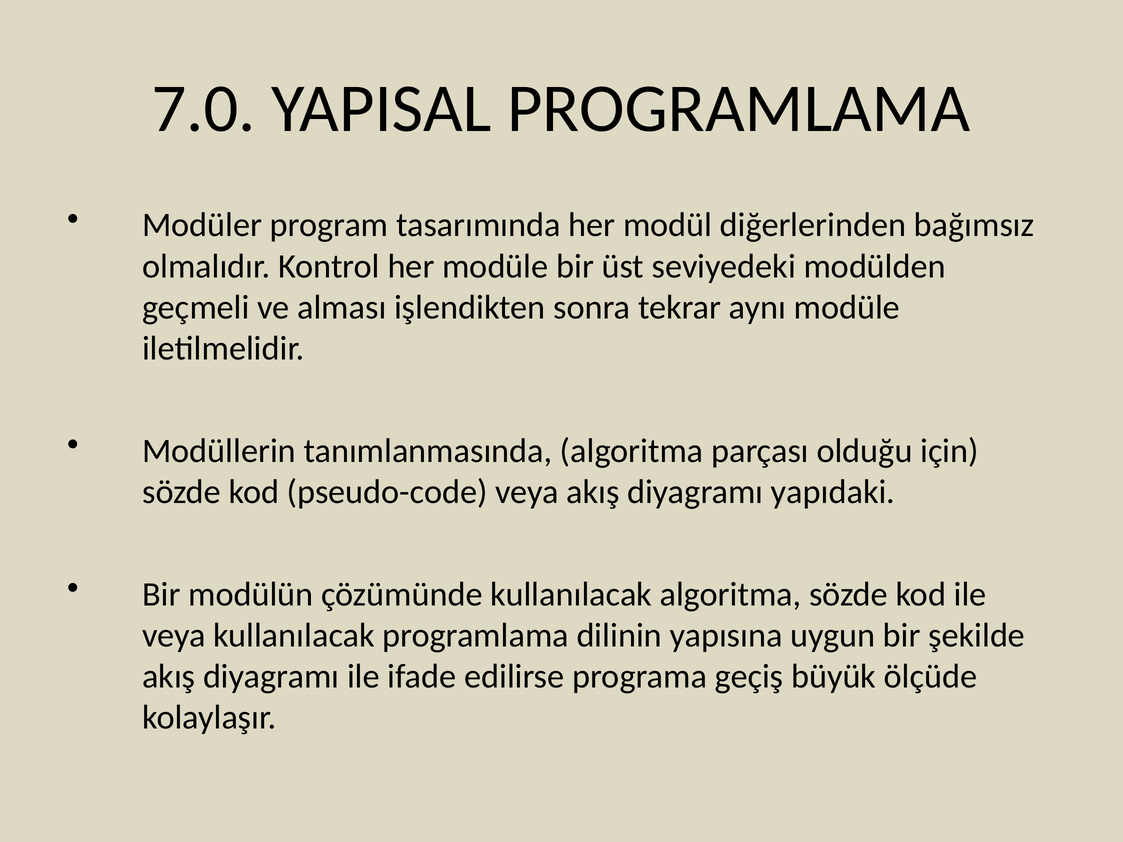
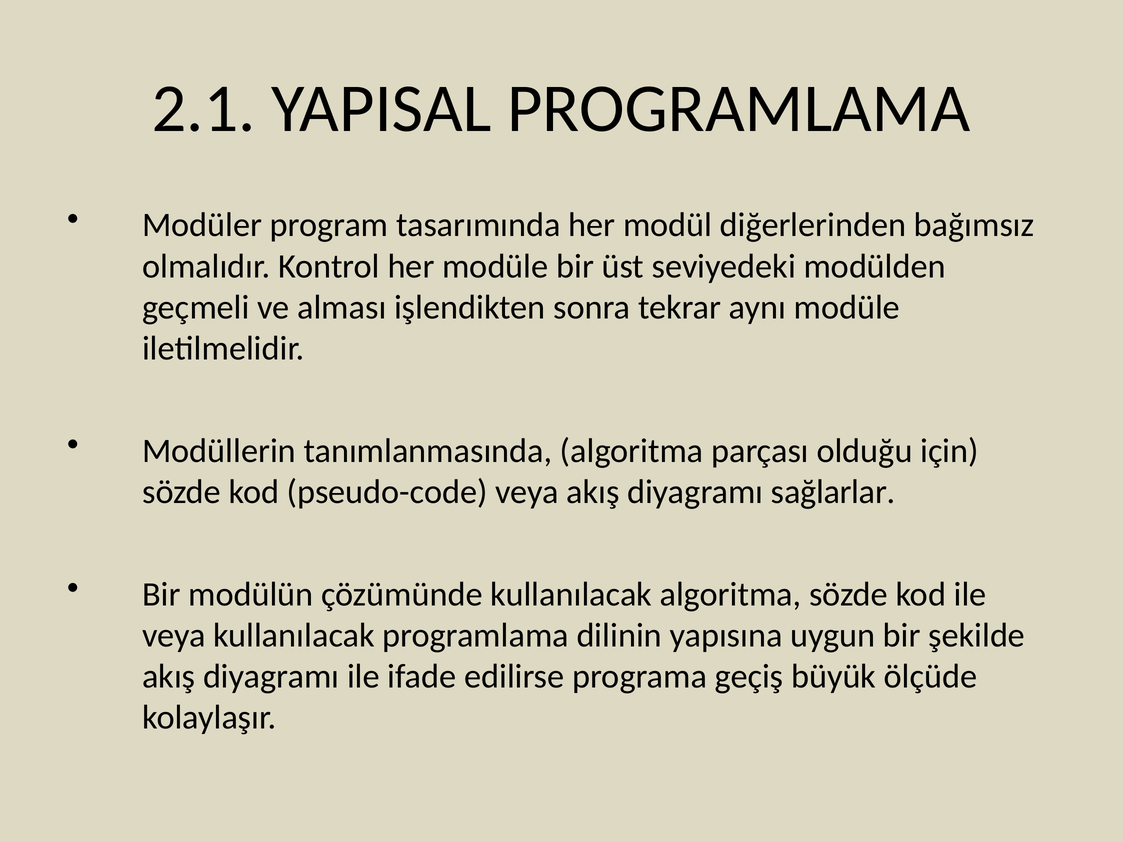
7.0: 7.0 -> 2.1
yapıdaki: yapıdaki -> sağlarlar
